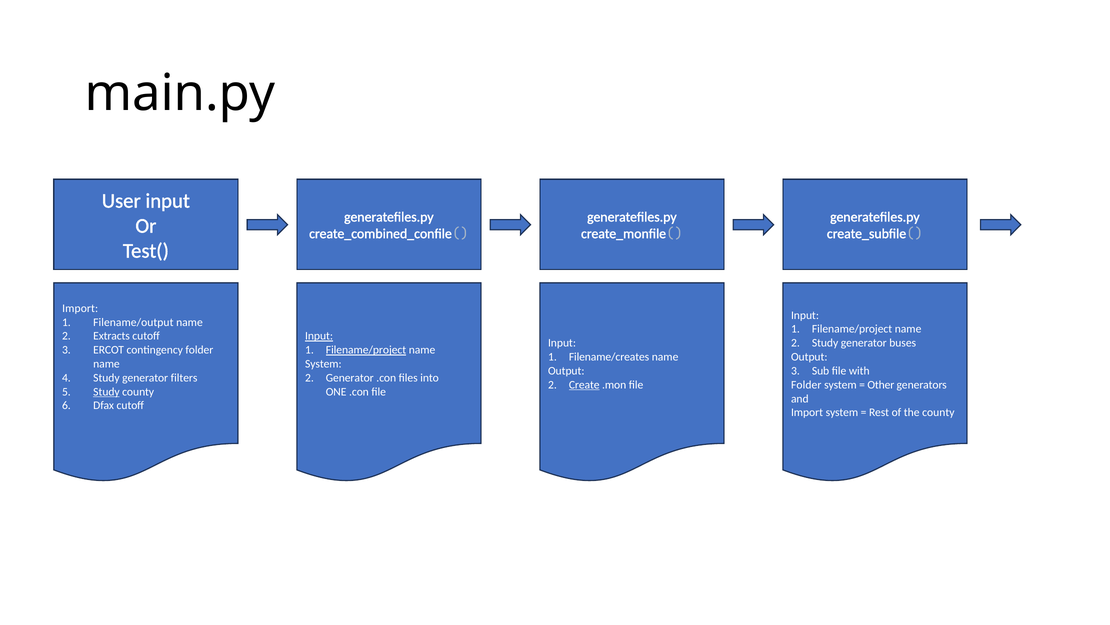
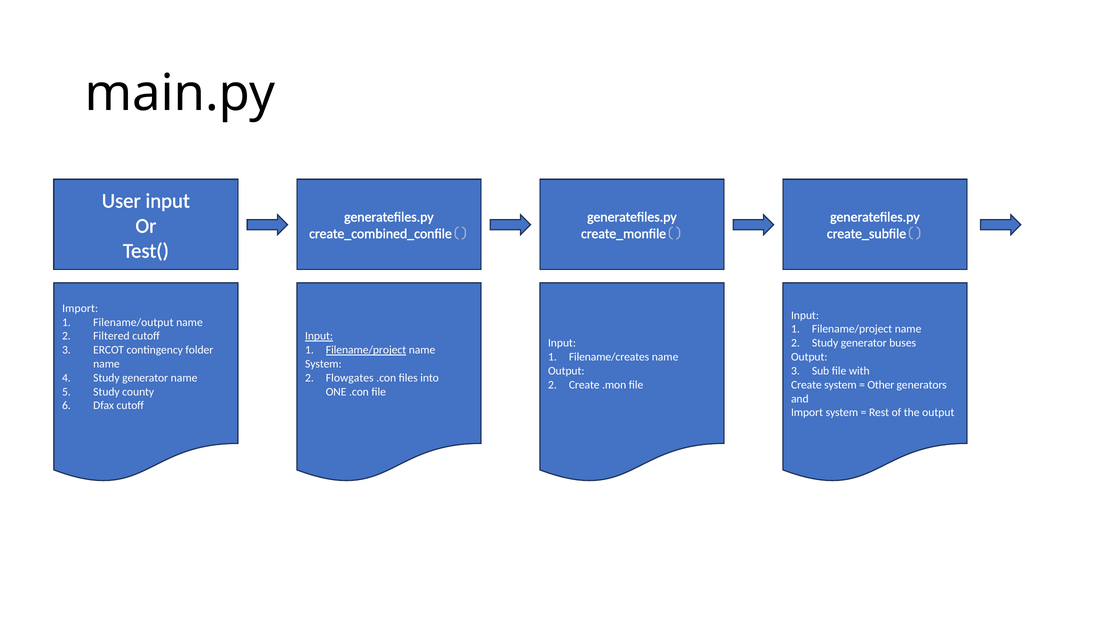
Extracts: Extracts -> Filtered
generator filters: filters -> name
Generator at (350, 377): Generator -> Flowgates
Create at (584, 384) underline: present -> none
Folder at (806, 384): Folder -> Create
Study at (106, 391) underline: present -> none
the county: county -> output
